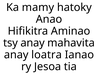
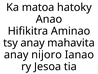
mamy: mamy -> matoa
loatra: loatra -> nijoro
